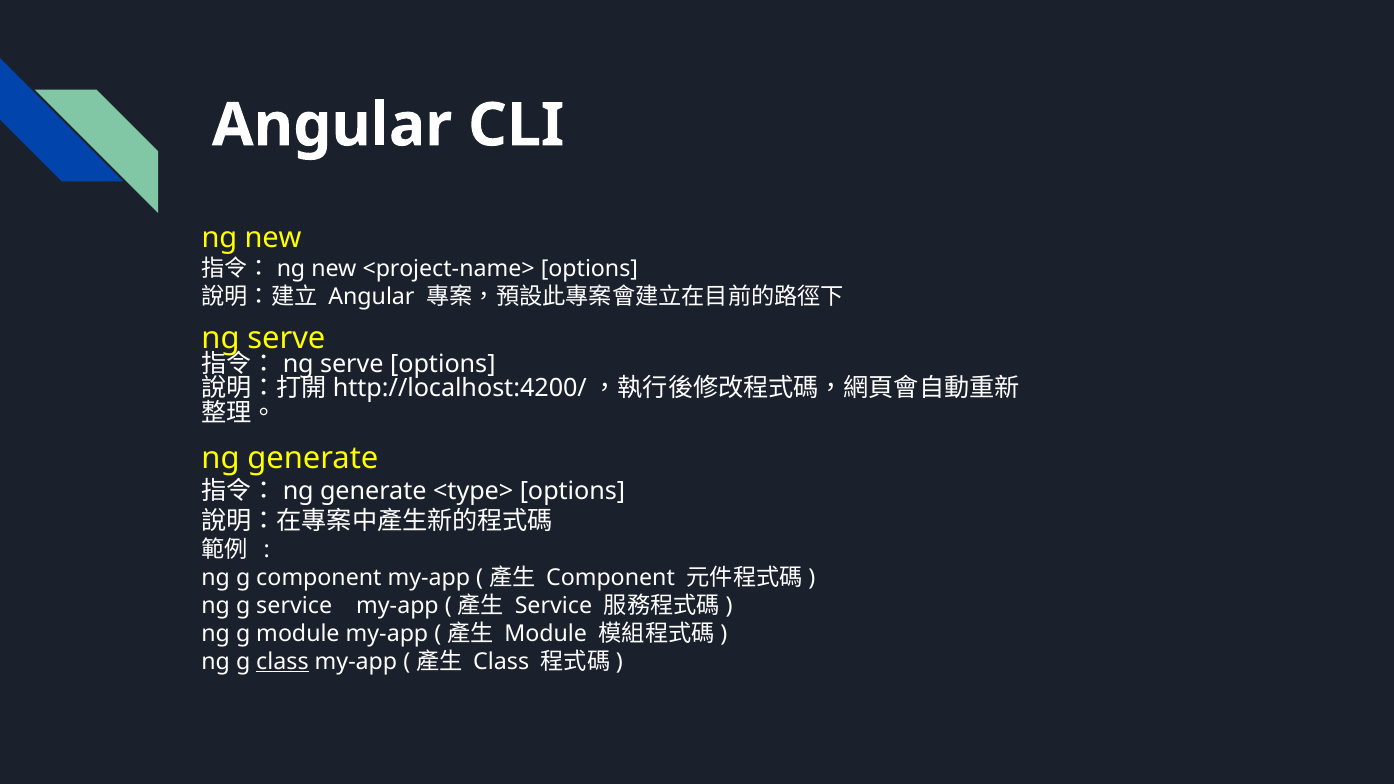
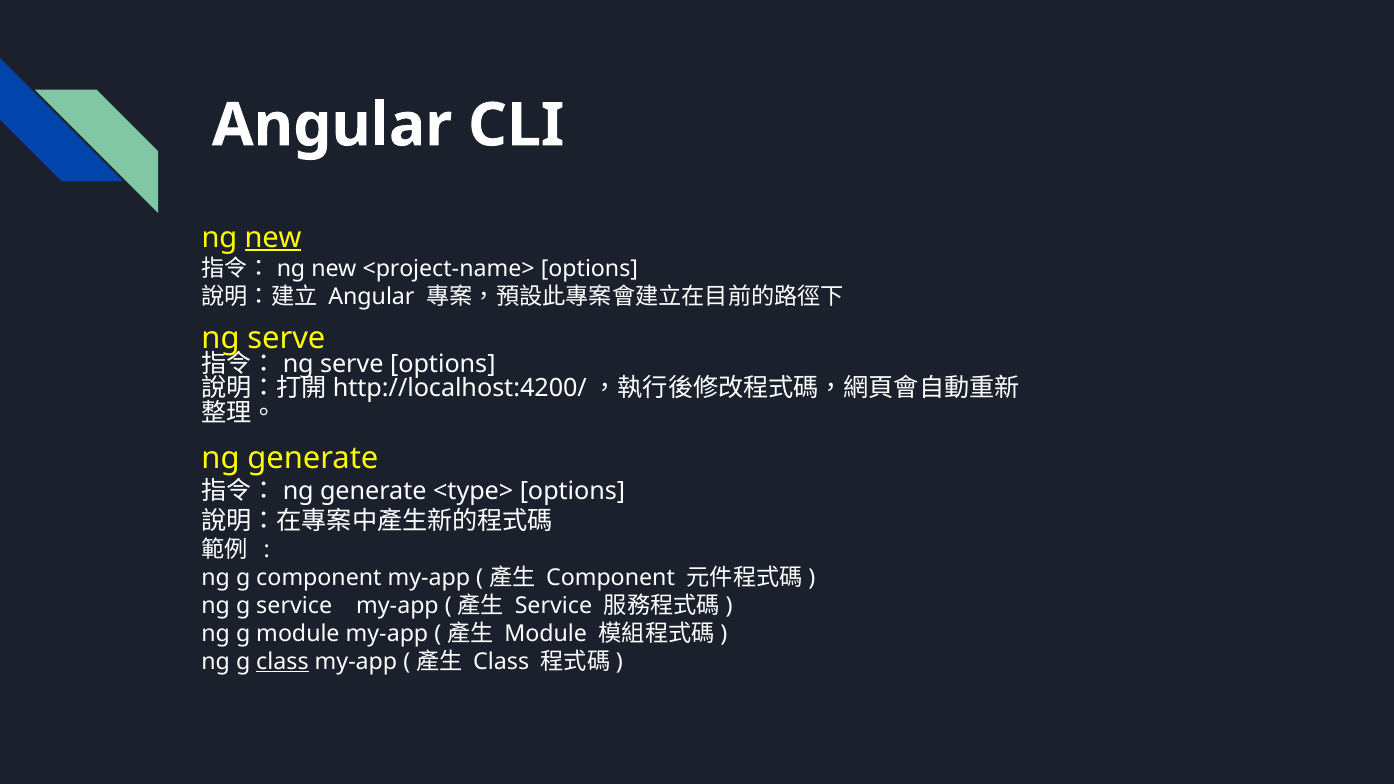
new at (273, 238) underline: none -> present
